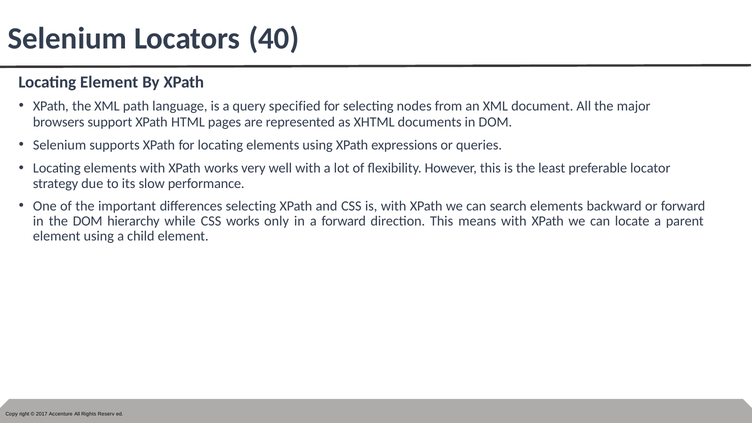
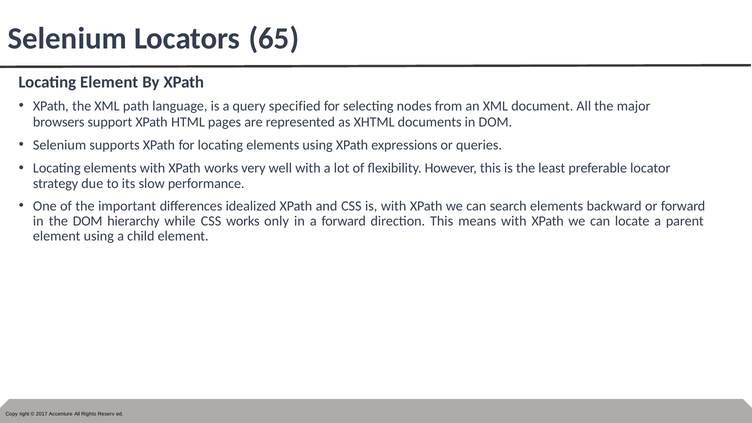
40: 40 -> 65
differences selecting: selecting -> idealized
